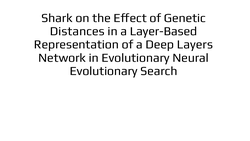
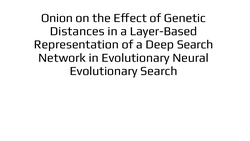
Shark: Shark -> Onion
Deep Layers: Layers -> Search
